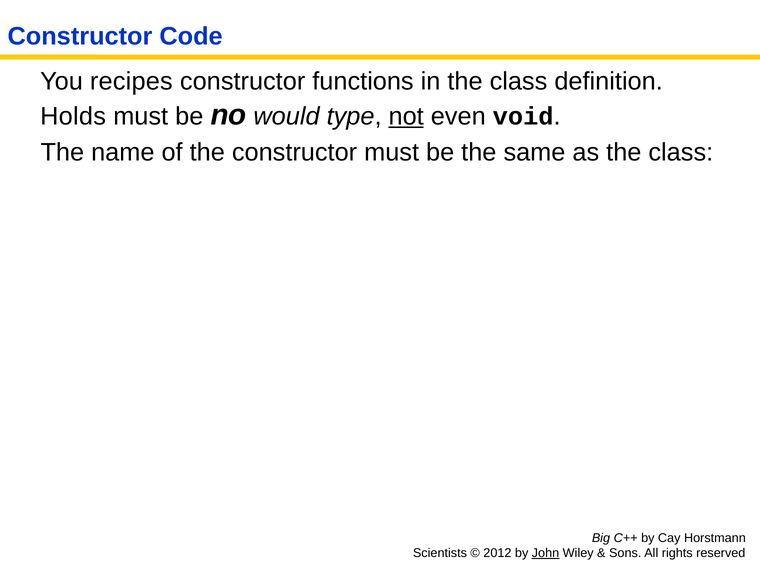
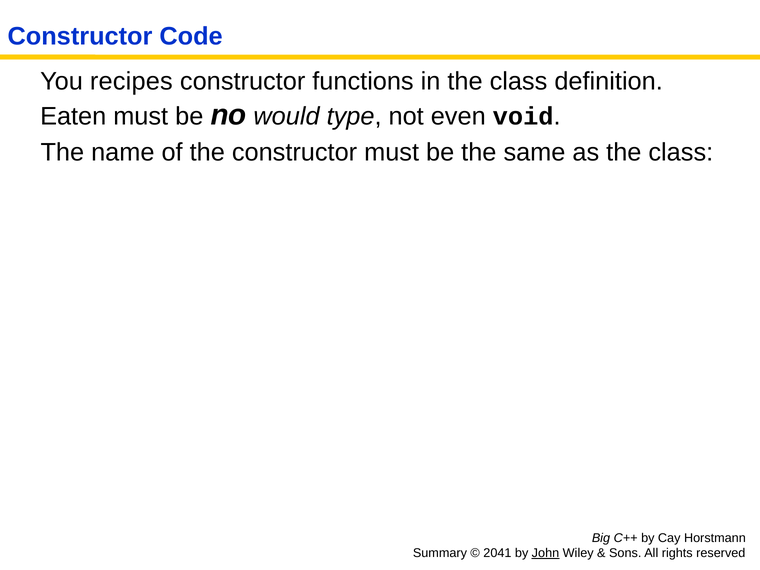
Holds: Holds -> Eaten
not underline: present -> none
Scientists: Scientists -> Summary
2012: 2012 -> 2041
